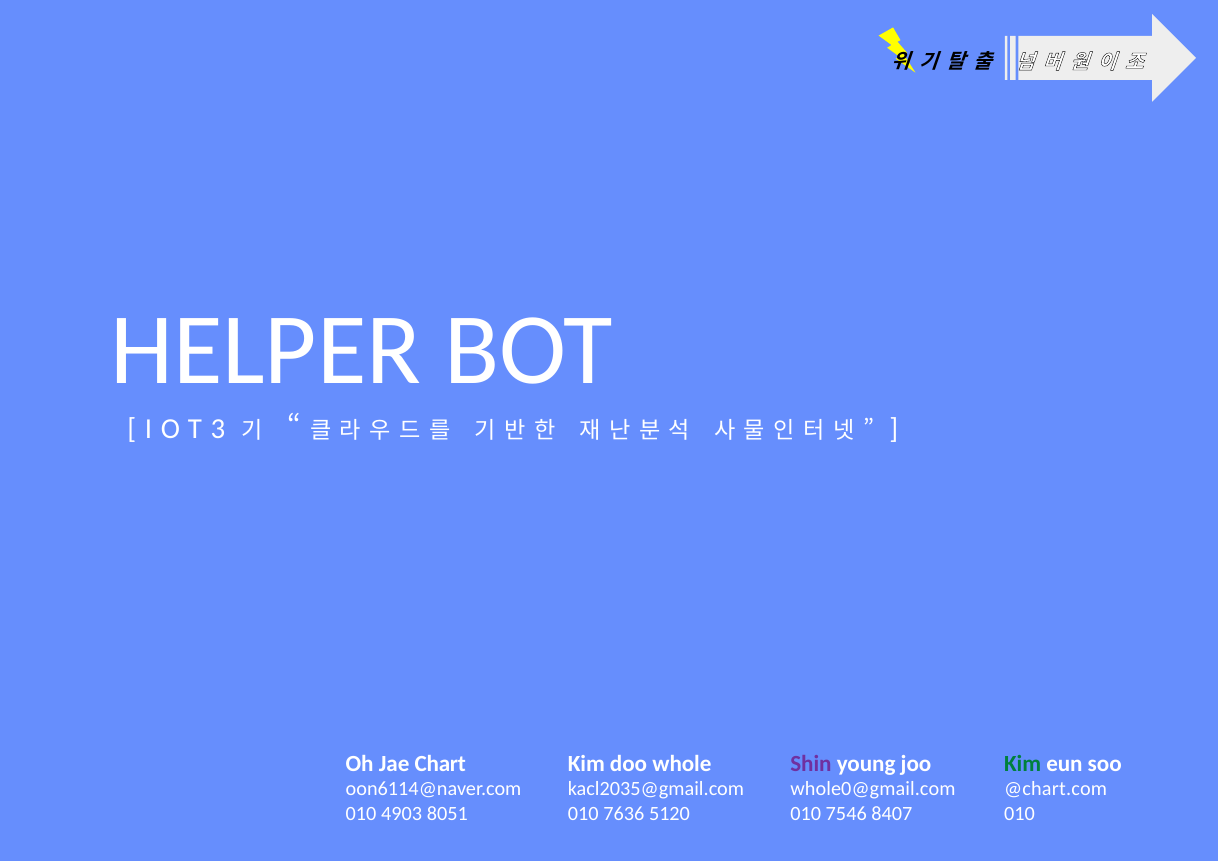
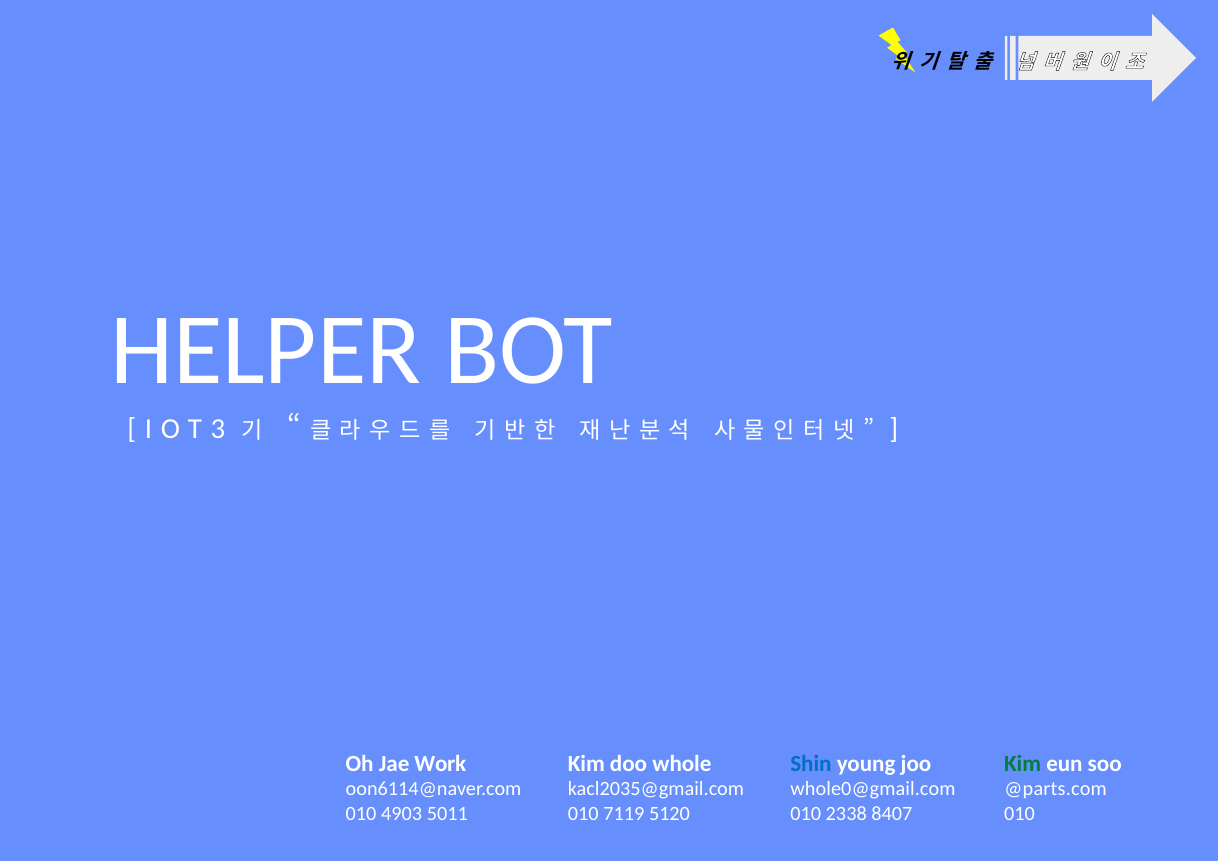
Chart: Chart -> Work
Shin colour: purple -> blue
@chart.com: @chart.com -> @parts.com
8051: 8051 -> 5011
7636: 7636 -> 7119
7546: 7546 -> 2338
